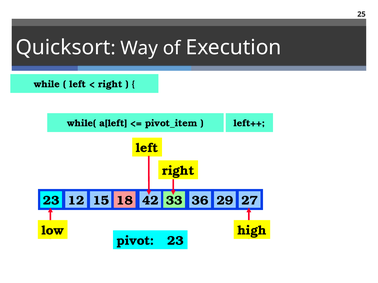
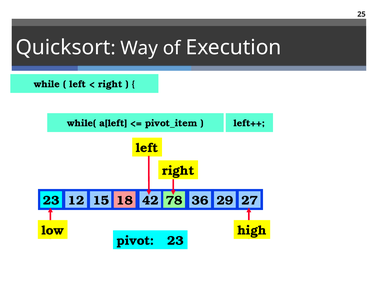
33: 33 -> 78
